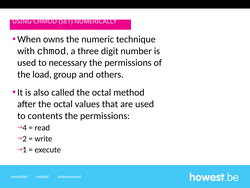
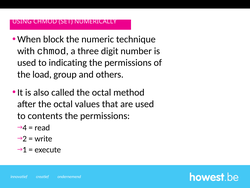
owns: owns -> block
necessary: necessary -> indicating
